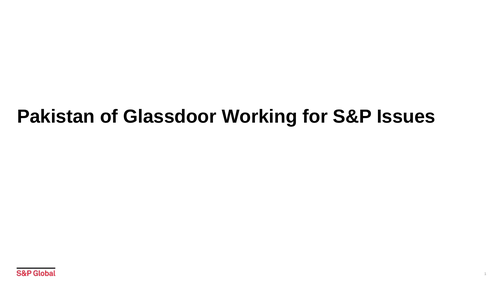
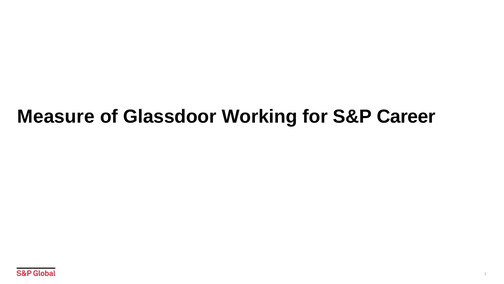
Pakistan: Pakistan -> Measure
Issues: Issues -> Career
